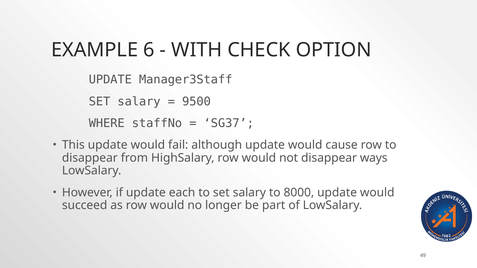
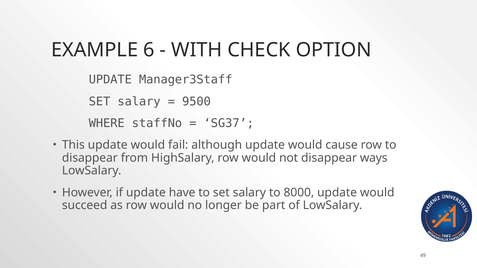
each: each -> have
